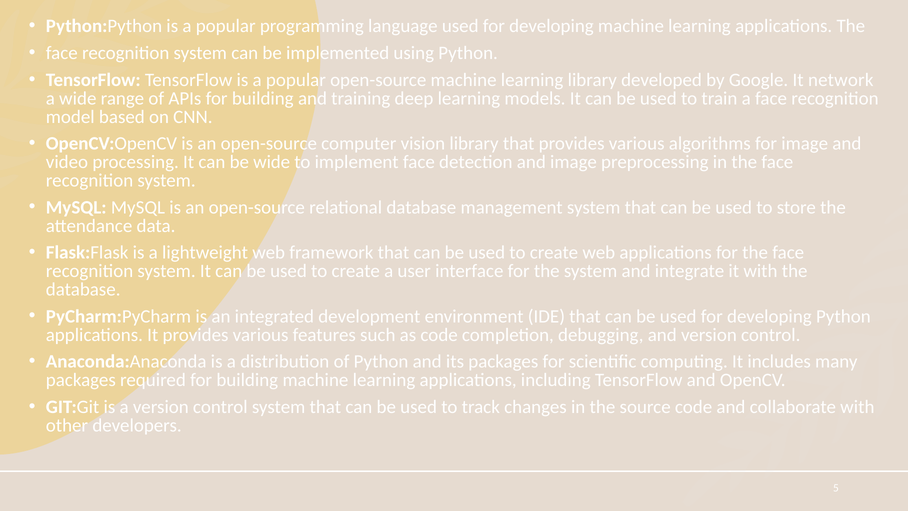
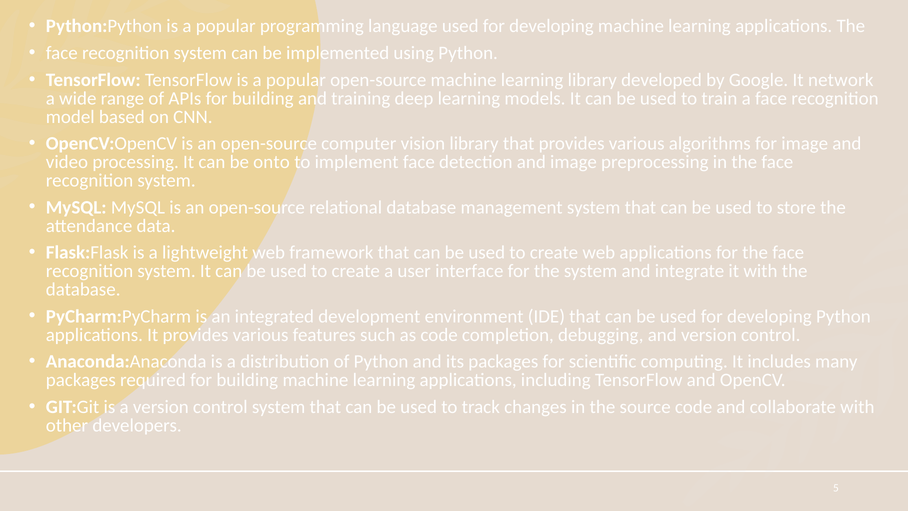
be wide: wide -> onto
